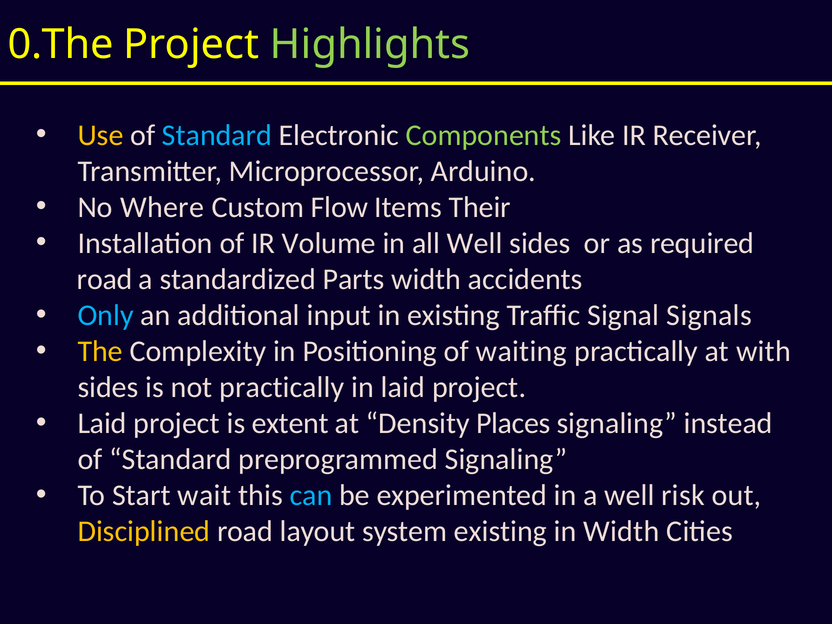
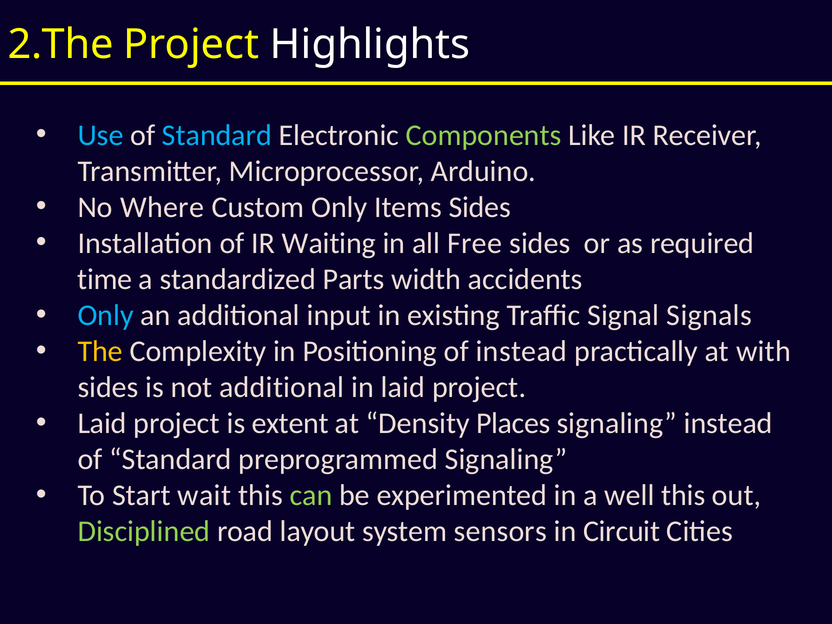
0.The: 0.The -> 2.The
Highlights colour: light green -> white
Use colour: yellow -> light blue
Custom Flow: Flow -> Only
Items Their: Their -> Sides
Volume: Volume -> Waiting
all Well: Well -> Free
road at (105, 279): road -> time
of waiting: waiting -> instead
not practically: practically -> additional
can colour: light blue -> light green
well risk: risk -> this
Disciplined colour: yellow -> light green
system existing: existing -> sensors
in Width: Width -> Circuit
